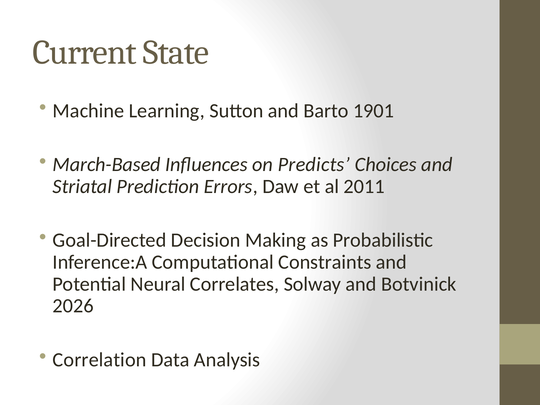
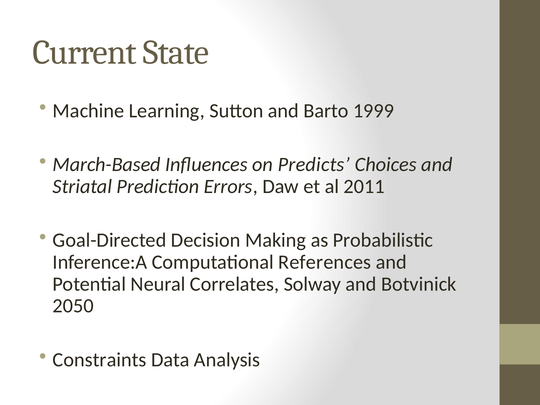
1901: 1901 -> 1999
Constraints: Constraints -> References
2026: 2026 -> 2050
Correlation: Correlation -> Constraints
